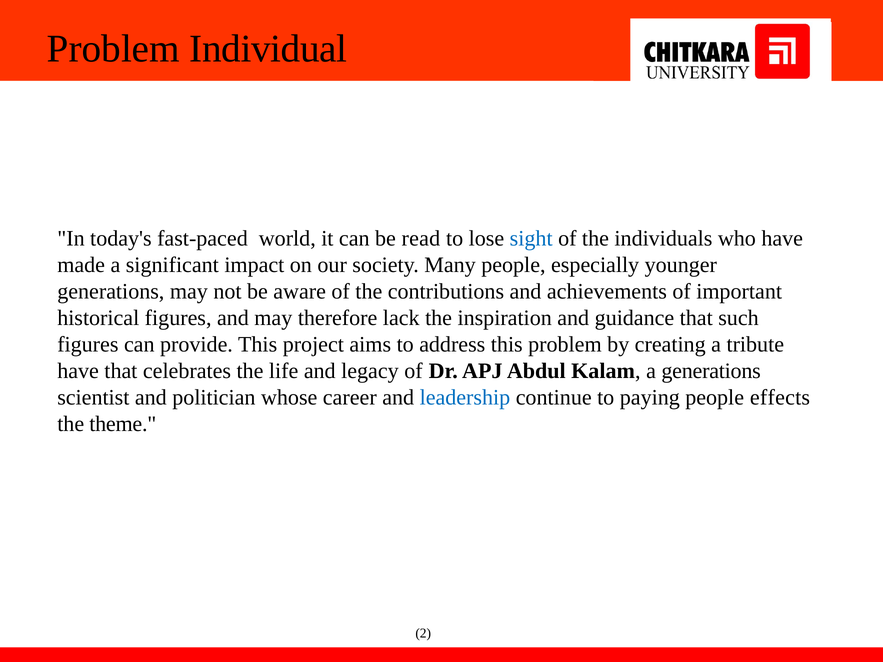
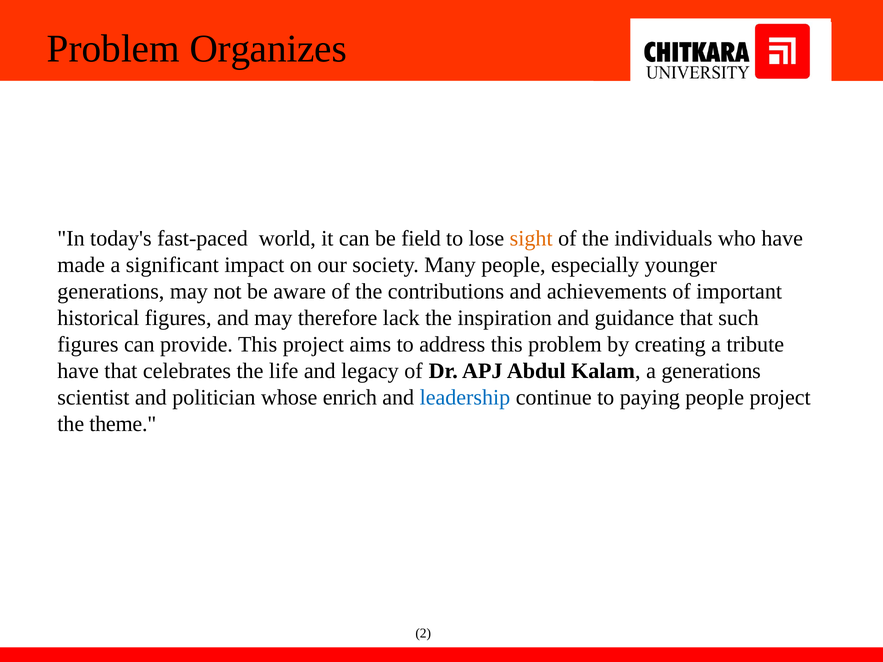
Individual: Individual -> Organizes
read: read -> field
sight colour: blue -> orange
career: career -> enrich
people effects: effects -> project
